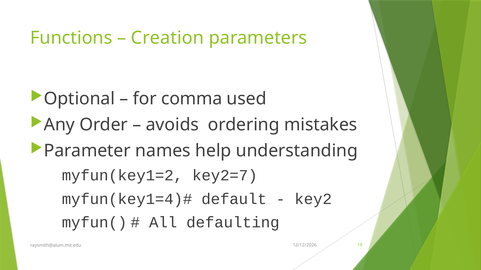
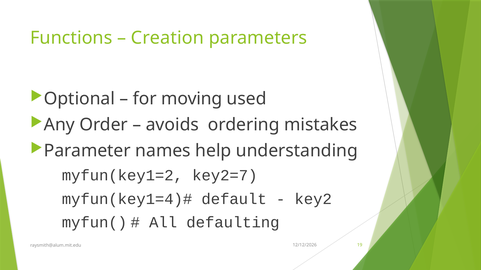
comma: comma -> moving
